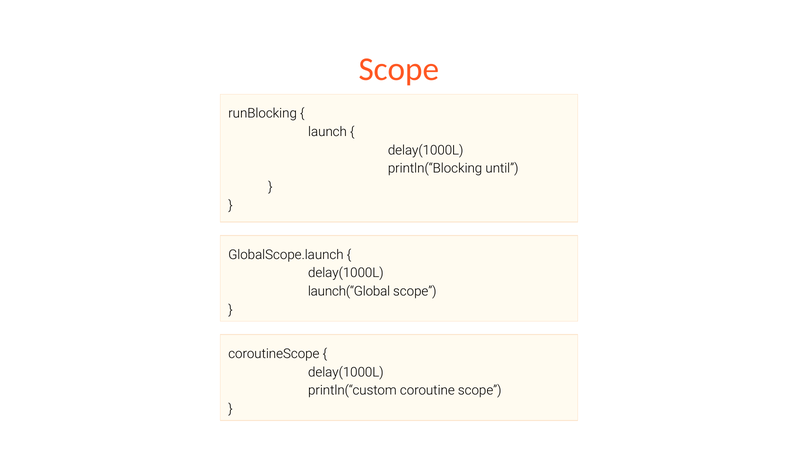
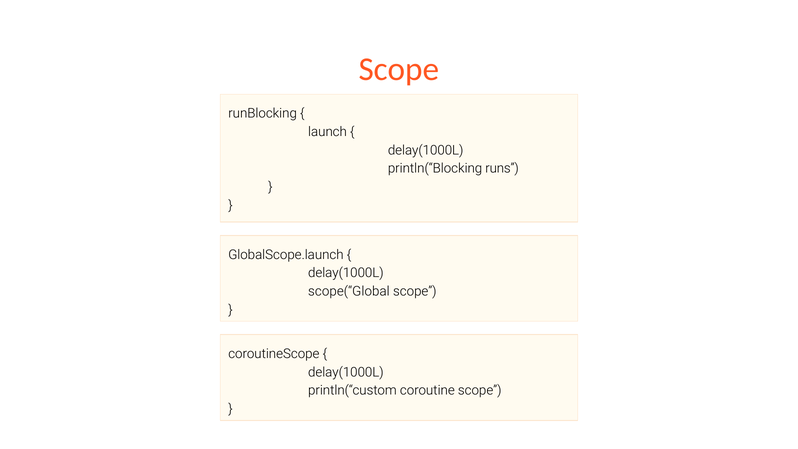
until: until -> runs
launch(“Global: launch(“Global -> scope(“Global
